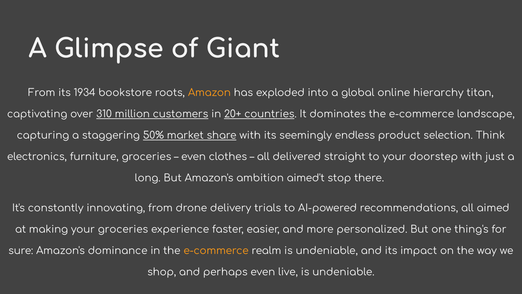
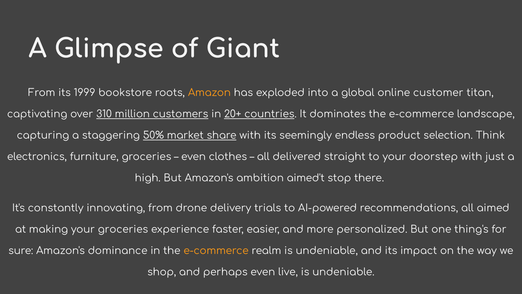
1934: 1934 -> 1999
hierarchy: hierarchy -> customer
long: long -> high
